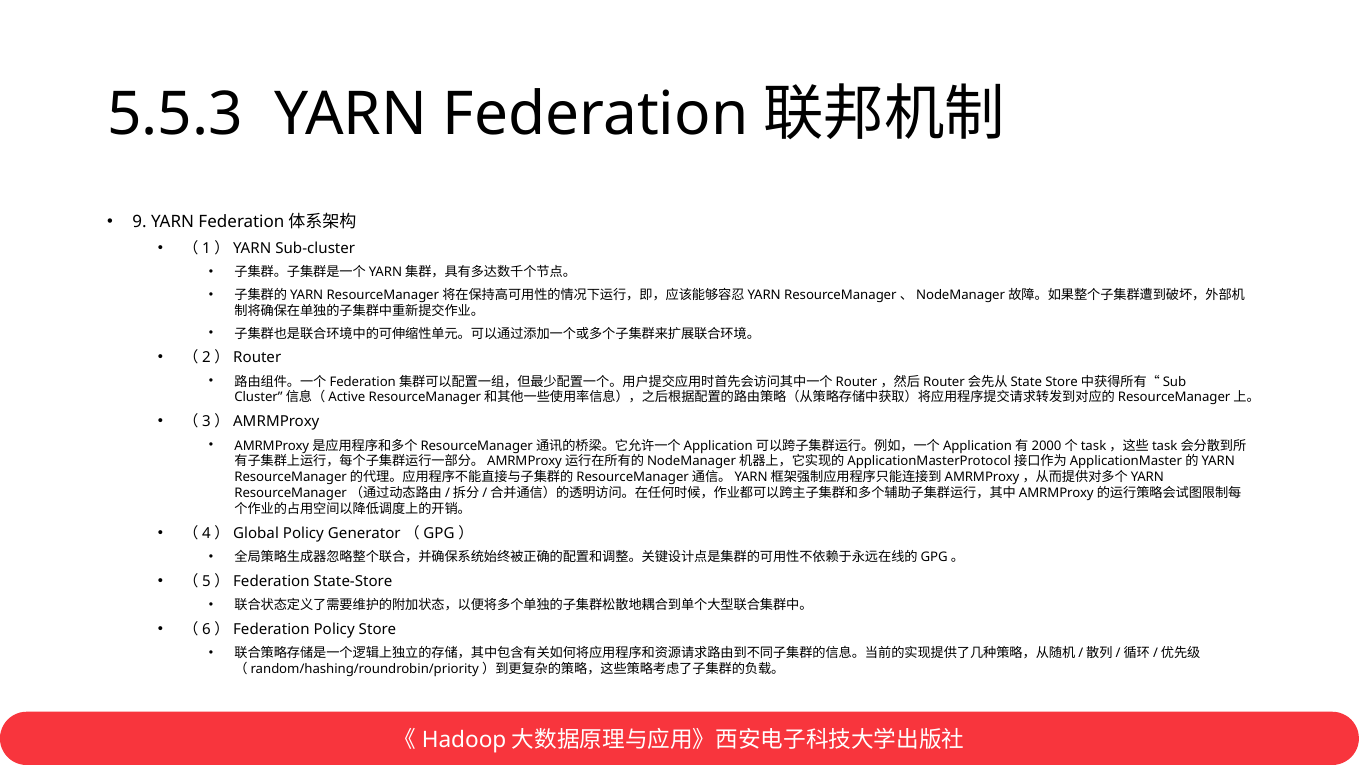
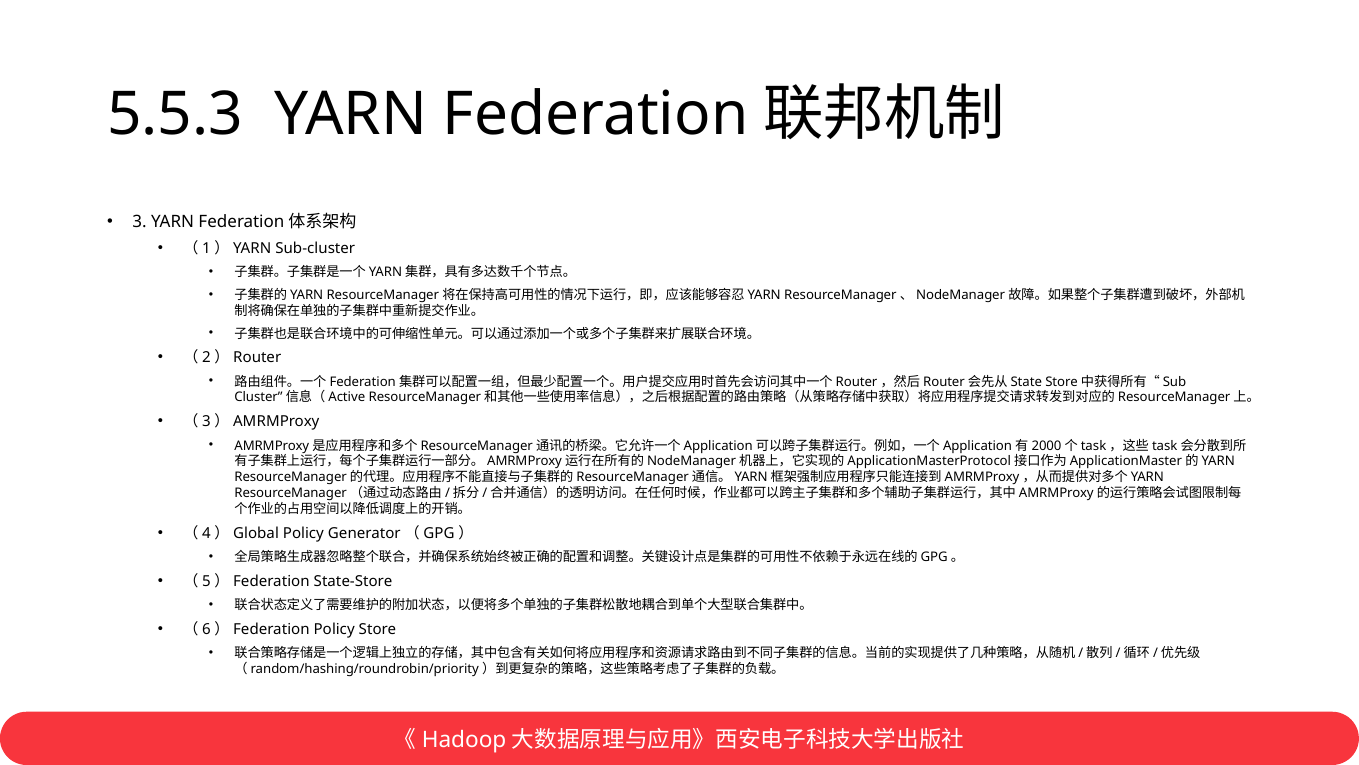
9: 9 -> 3
